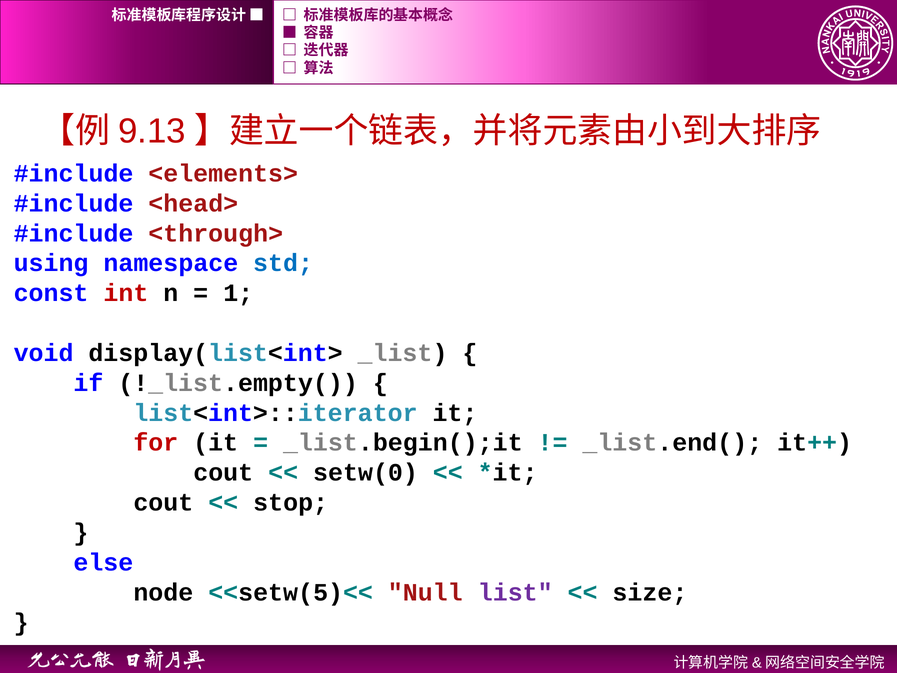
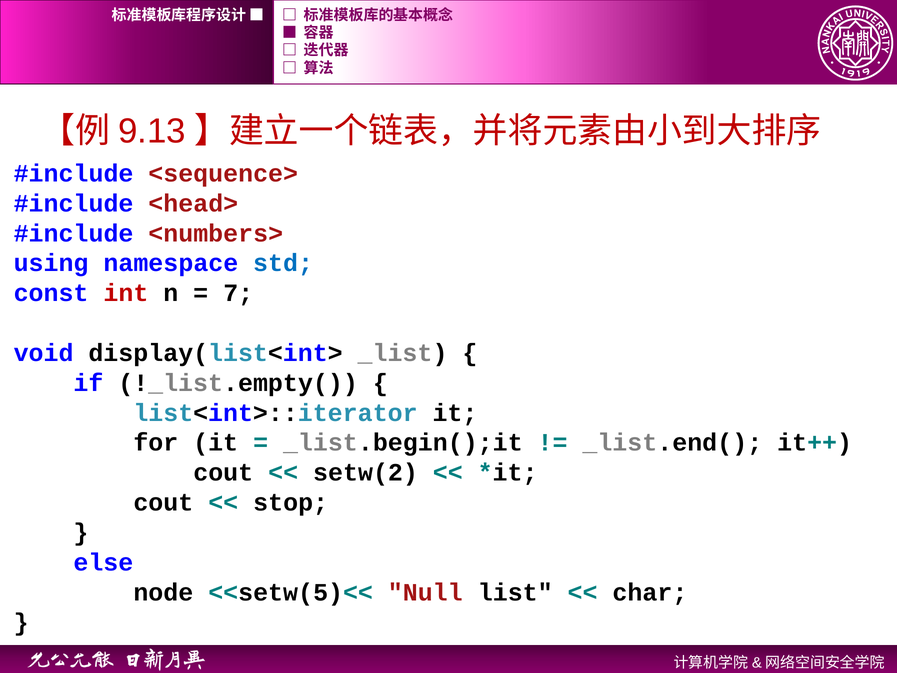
<elements>: <elements> -> <sequence>
<through>: <through> -> <numbers>
1: 1 -> 7
for colour: red -> black
setw(0: setw(0 -> setw(2
list colour: purple -> black
size: size -> char
